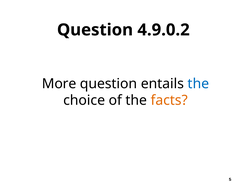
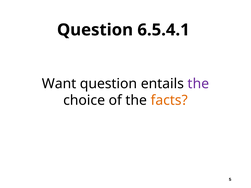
4.9.0.2: 4.9.0.2 -> 6.5.4.1
More: More -> Want
the at (198, 84) colour: blue -> purple
